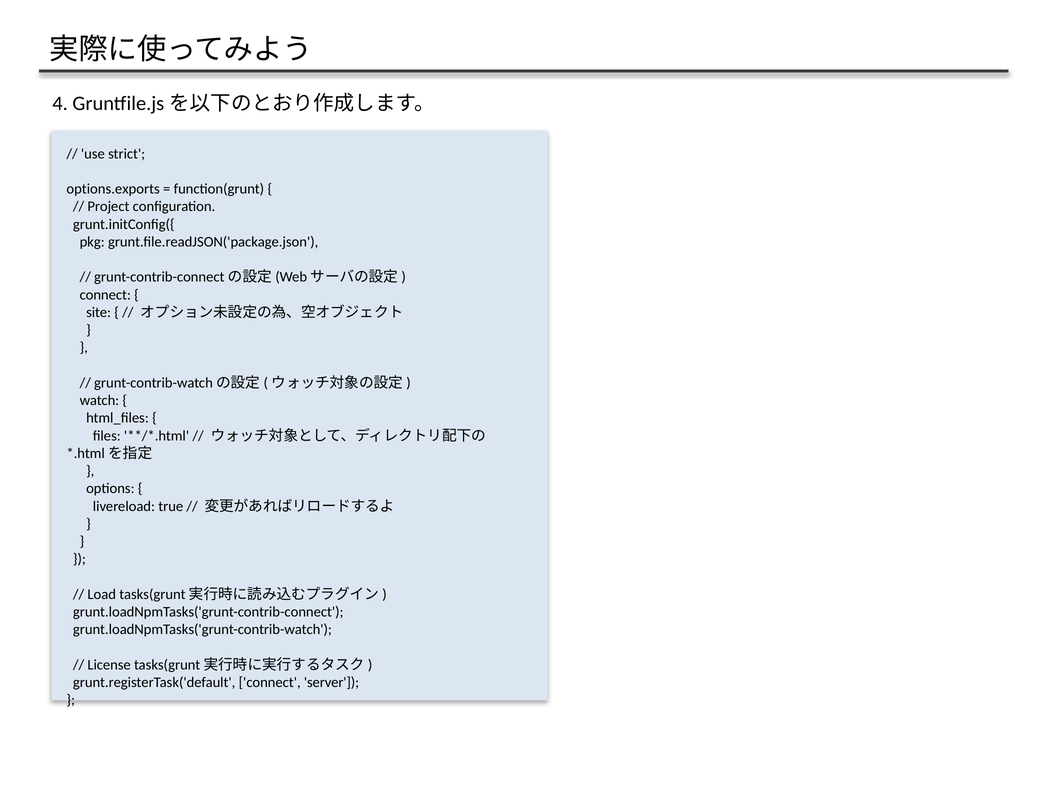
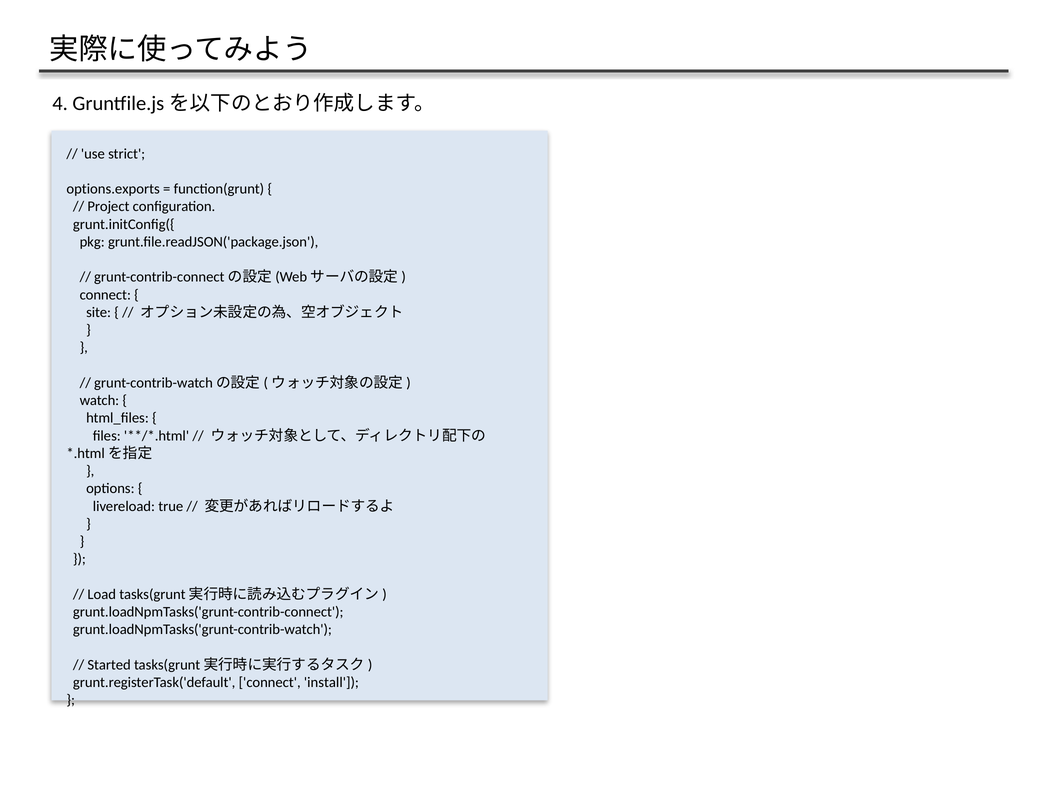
License: License -> Started
server: server -> install
